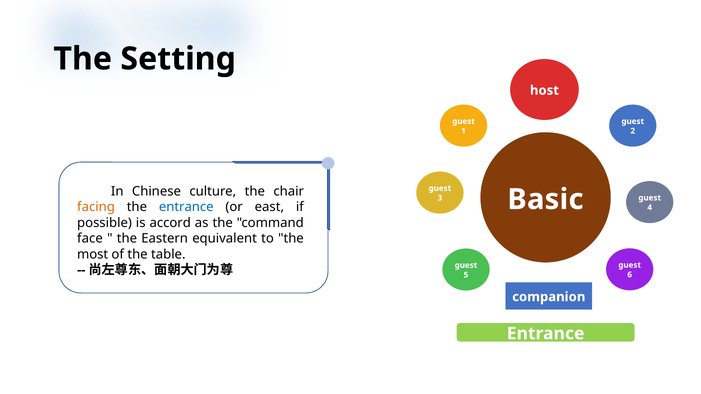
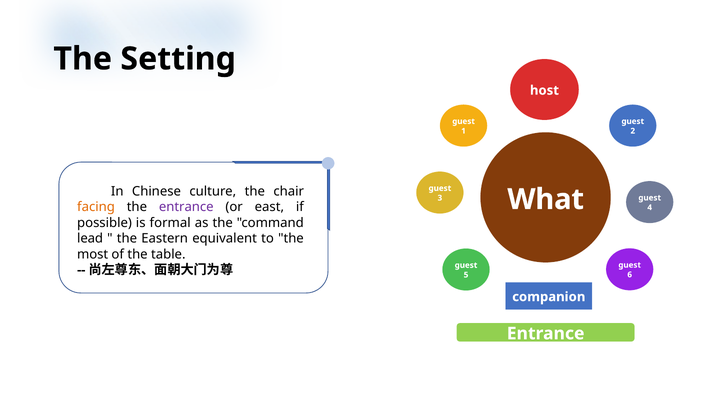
Basic: Basic -> What
entrance at (186, 207) colour: blue -> purple
accord: accord -> formal
face: face -> lead
